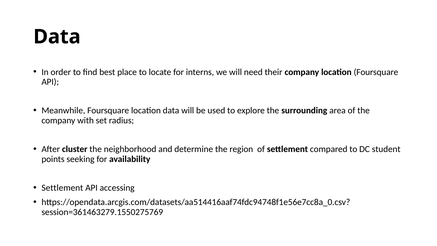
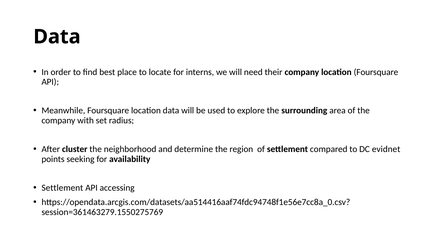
student: student -> evidnet
